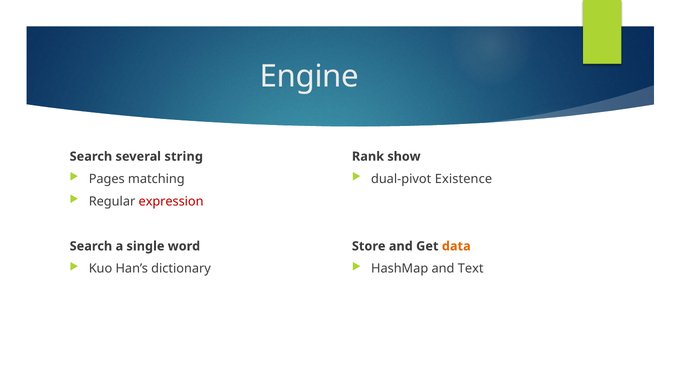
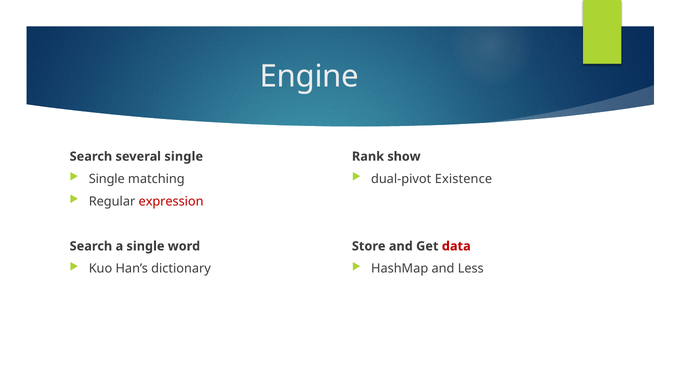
several string: string -> single
Pages at (107, 179): Pages -> Single
data colour: orange -> red
Text: Text -> Less
